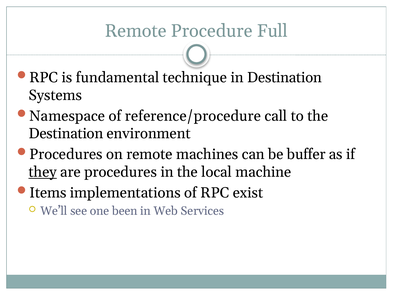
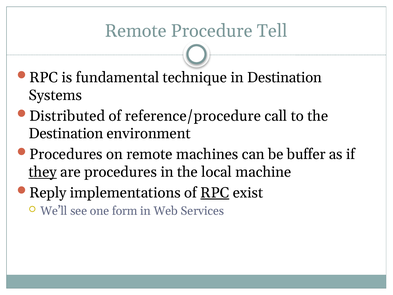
Full: Full -> Tell
Namespace: Namespace -> Distributed
Items: Items -> Reply
RPC at (215, 193) underline: none -> present
been: been -> form
